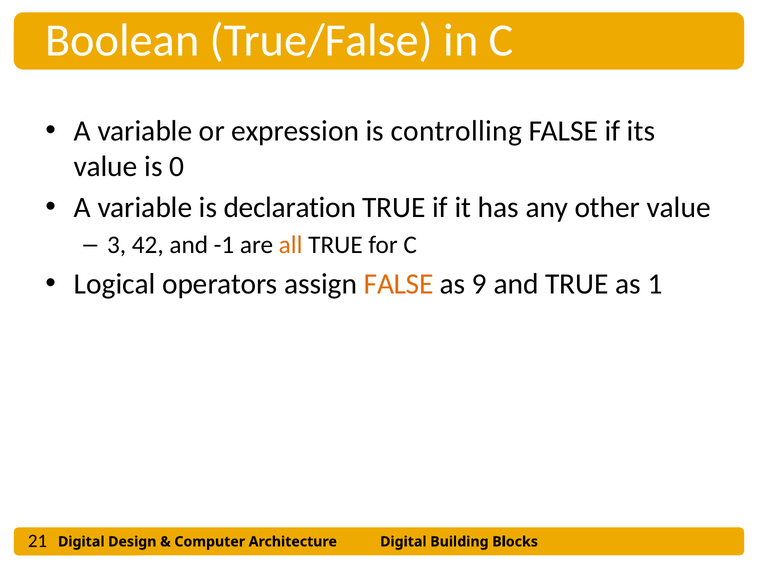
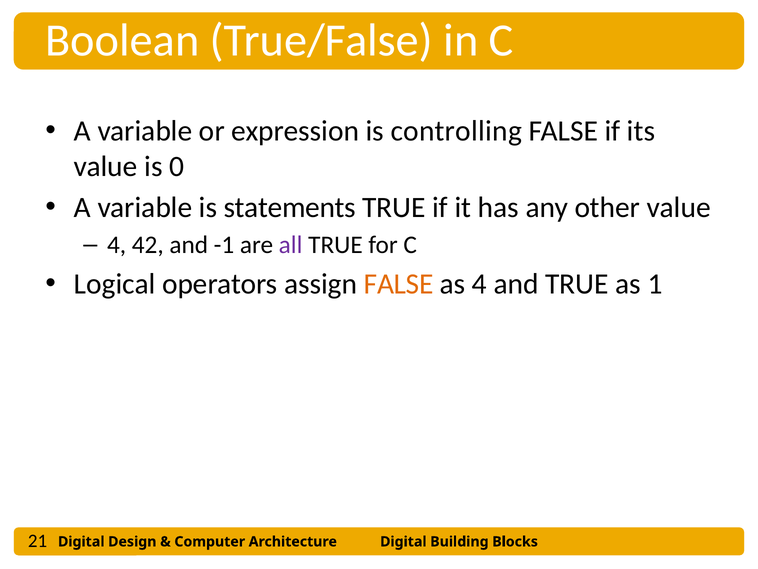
declaration: declaration -> statements
3 at (117, 245): 3 -> 4
all colour: orange -> purple
as 9: 9 -> 4
